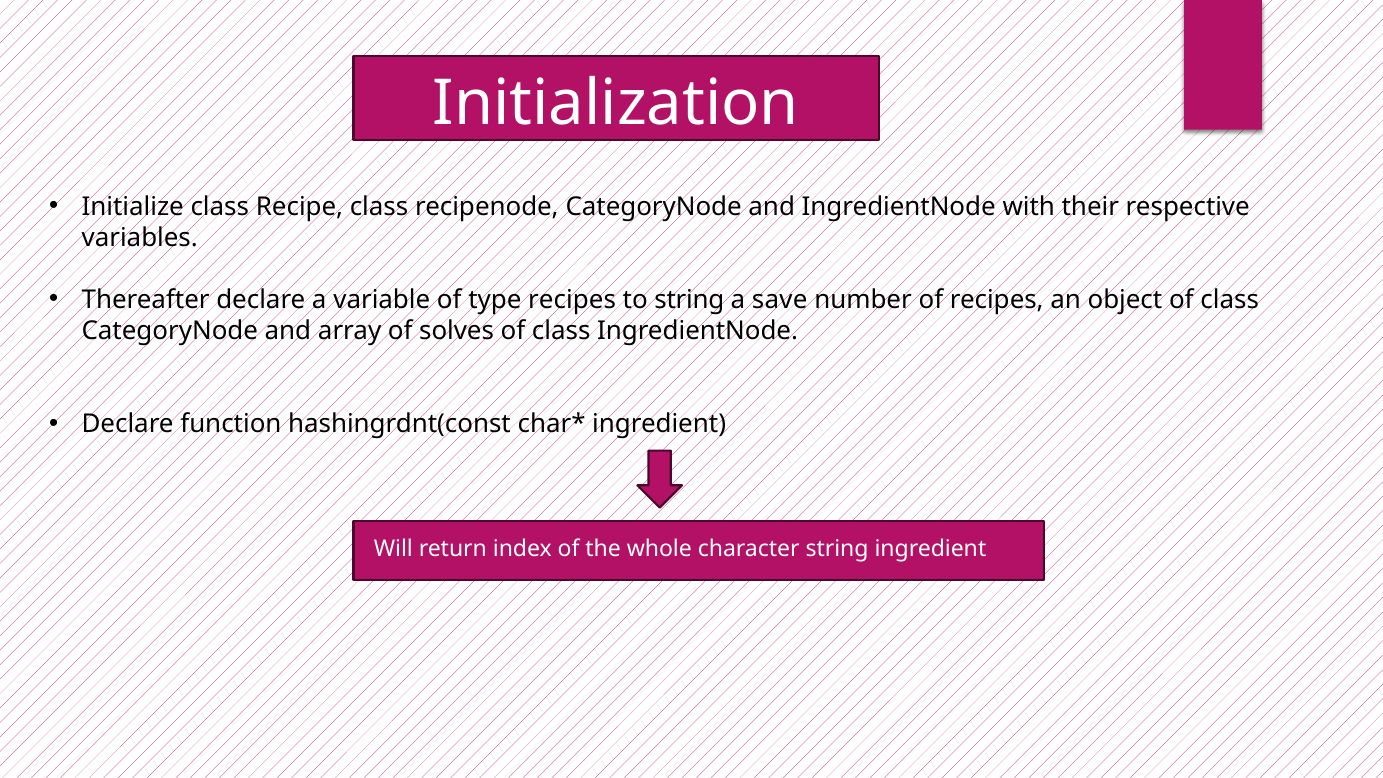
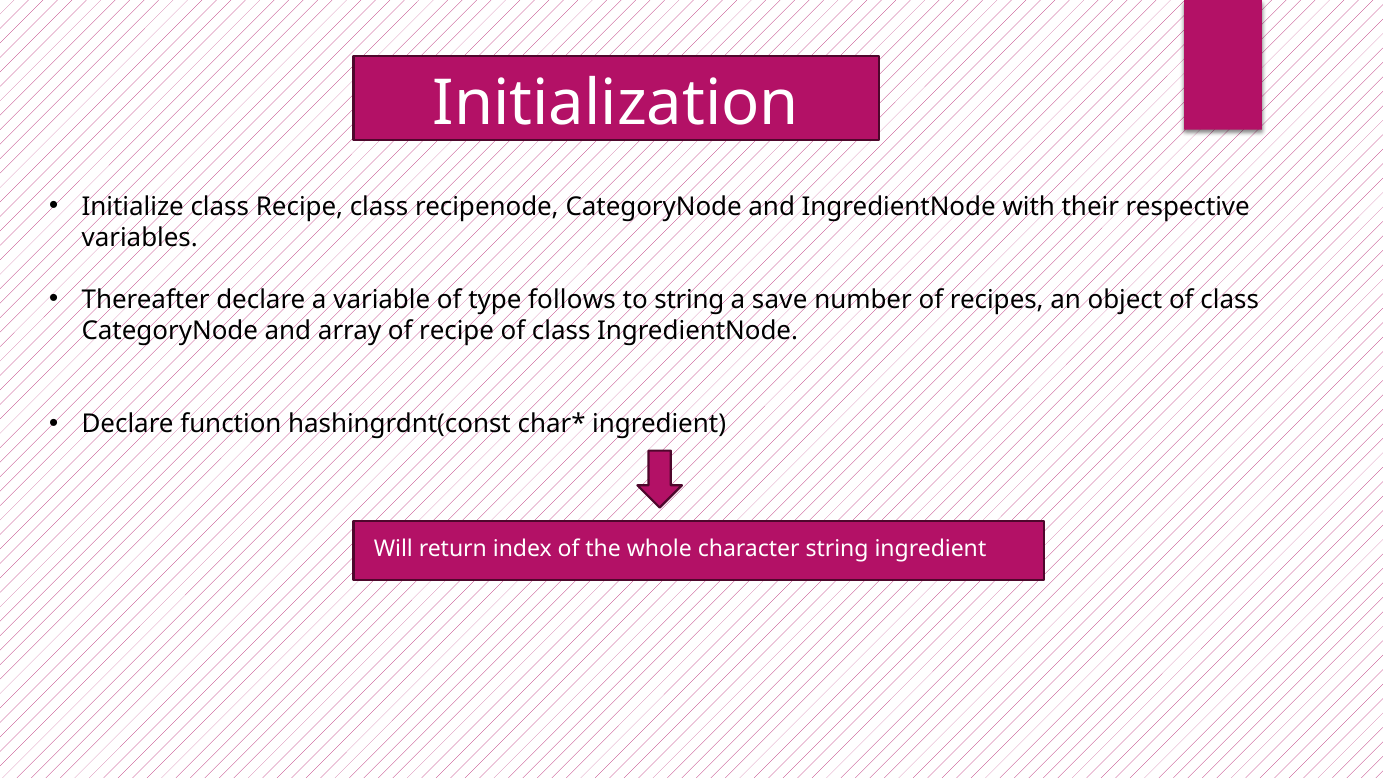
type recipes: recipes -> follows
of solves: solves -> recipe
